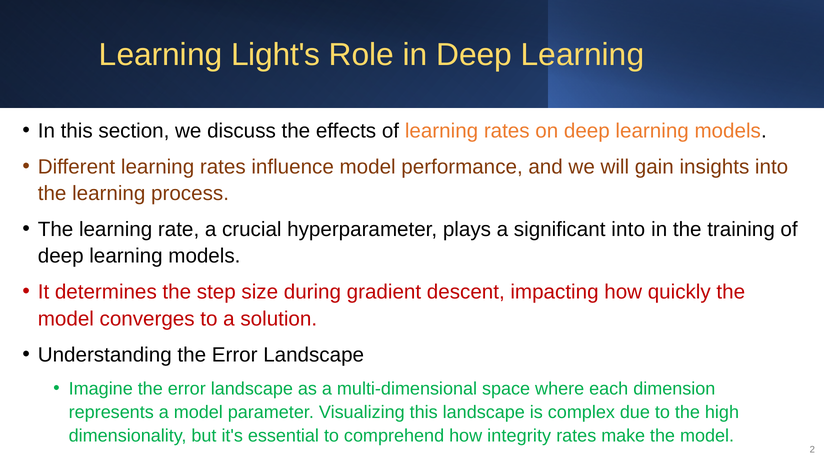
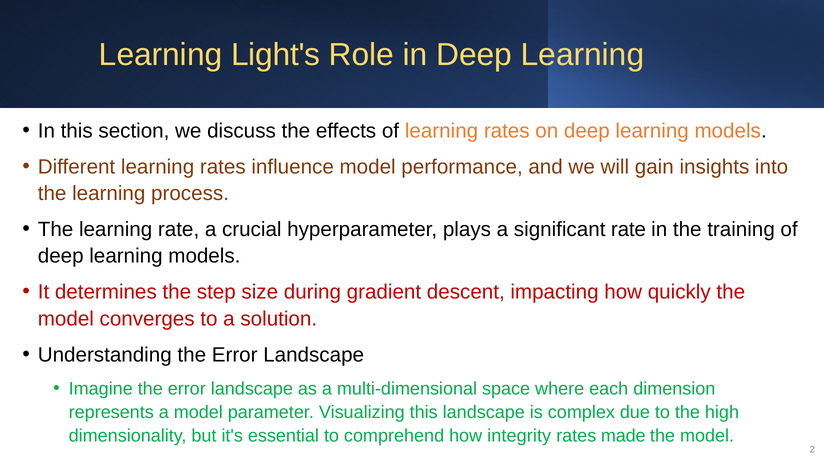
significant into: into -> rate
make: make -> made
